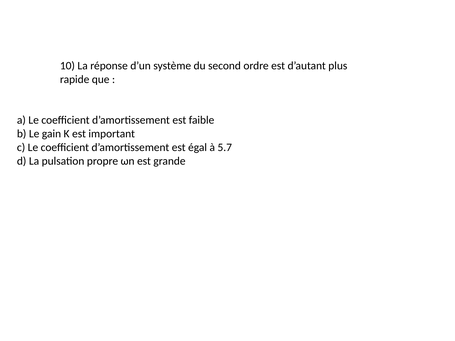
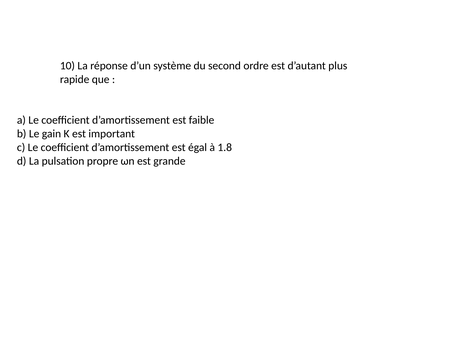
5.7: 5.7 -> 1.8
